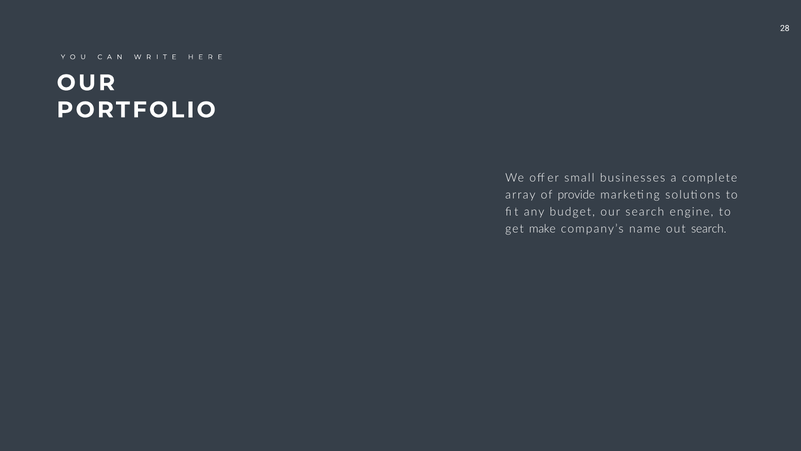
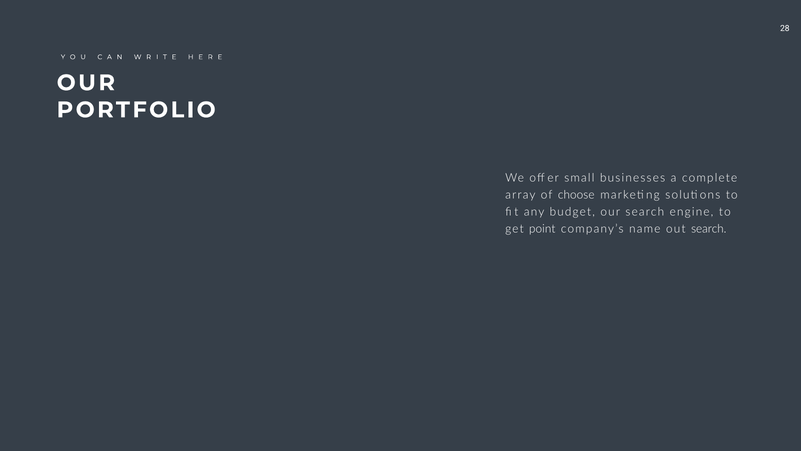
provide: provide -> choose
make: make -> point
